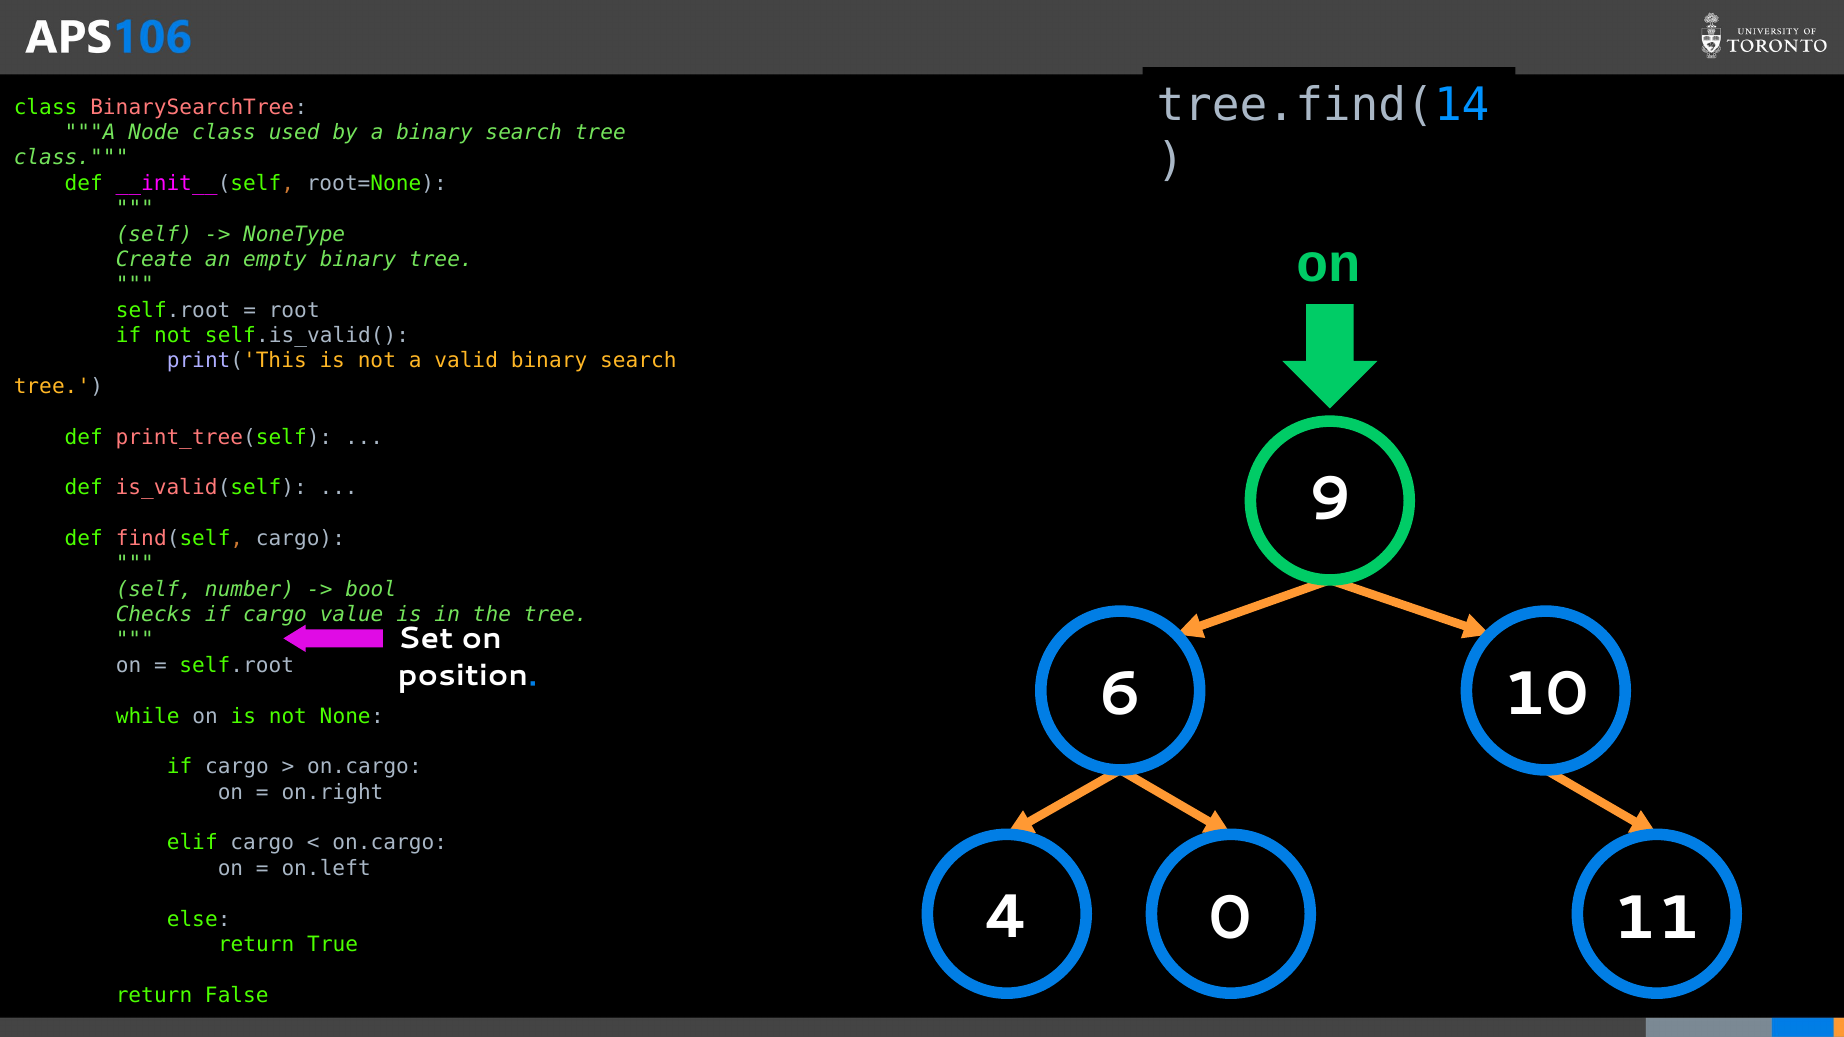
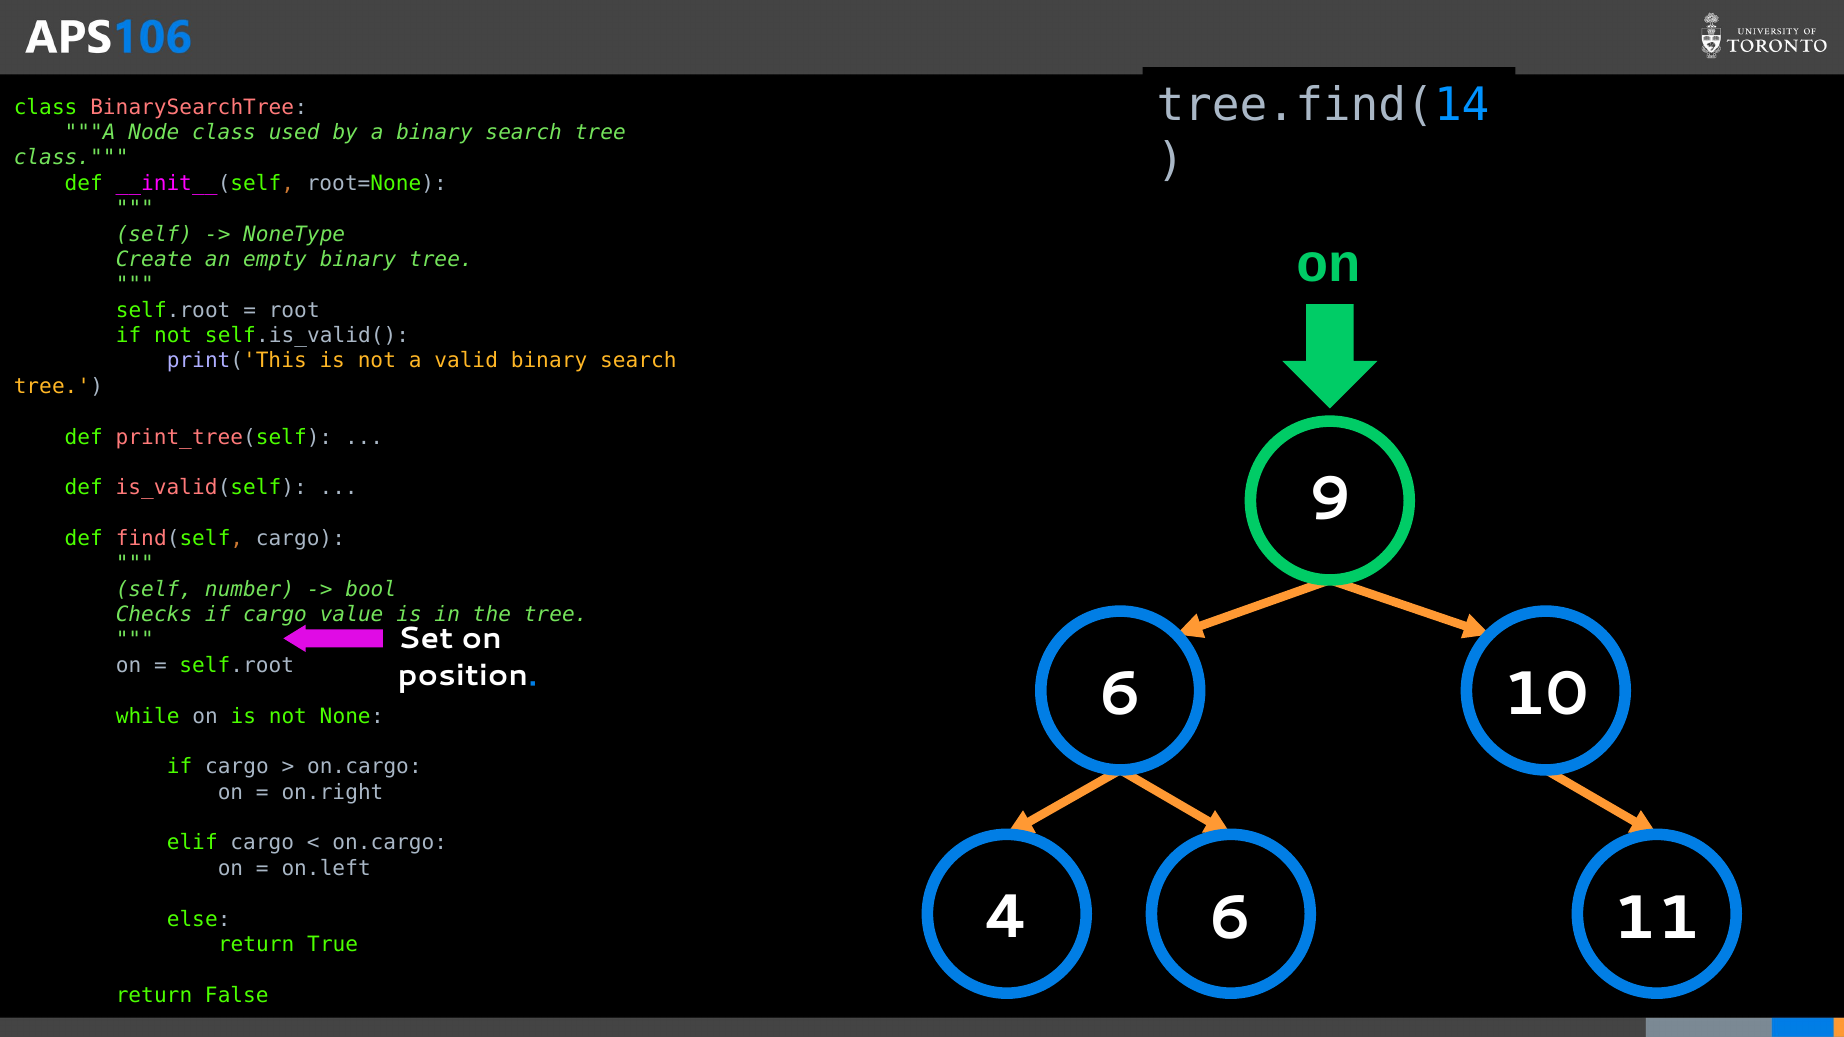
4 0: 0 -> 6
